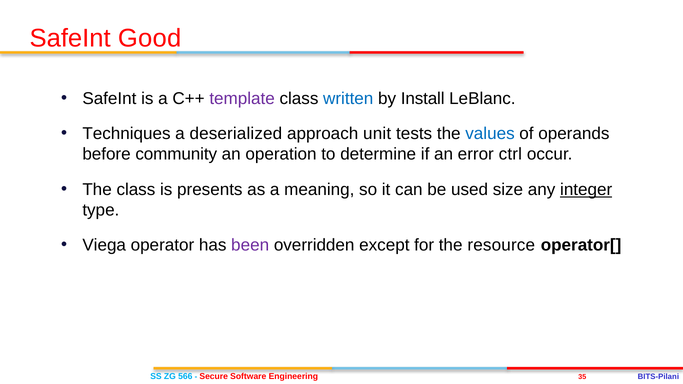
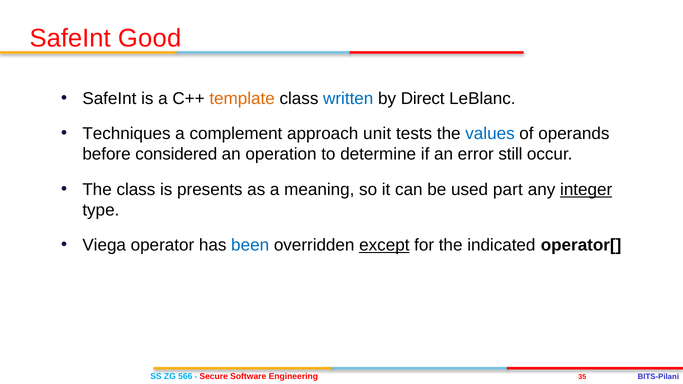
template colour: purple -> orange
Install: Install -> Direct
deserialized: deserialized -> complement
community: community -> considered
ctrl: ctrl -> still
size: size -> part
been colour: purple -> blue
except underline: none -> present
resource: resource -> indicated
